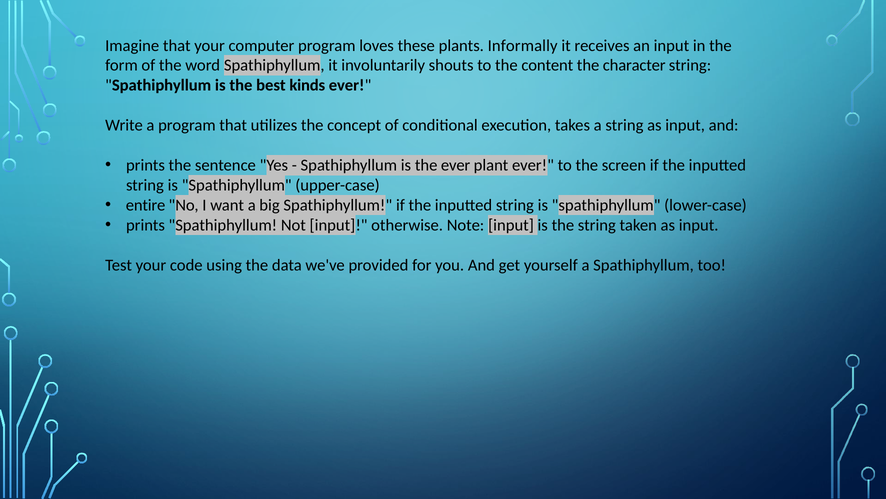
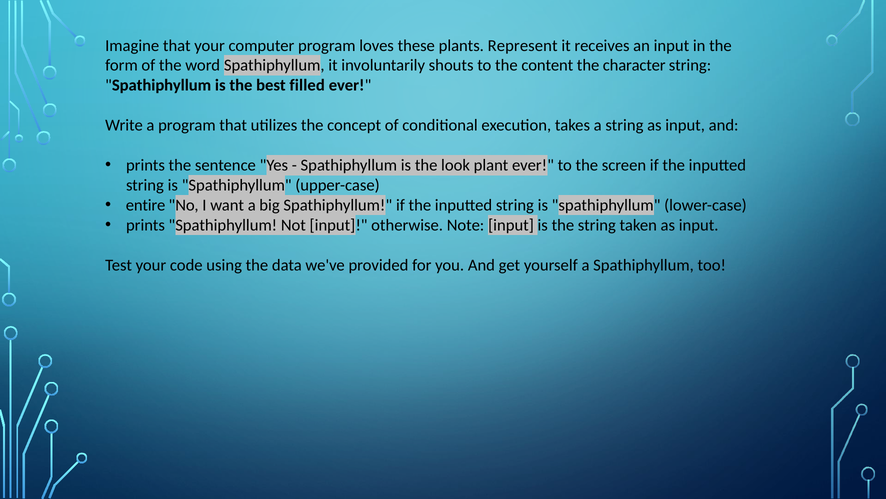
Informally: Informally -> Represent
kinds: kinds -> filled
the ever: ever -> look
